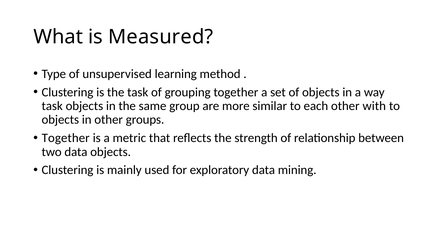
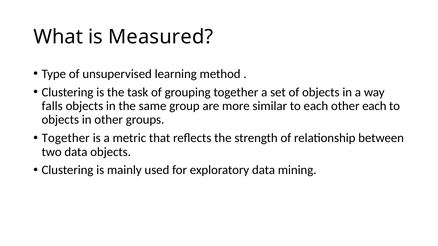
task at (52, 106): task -> falls
other with: with -> each
